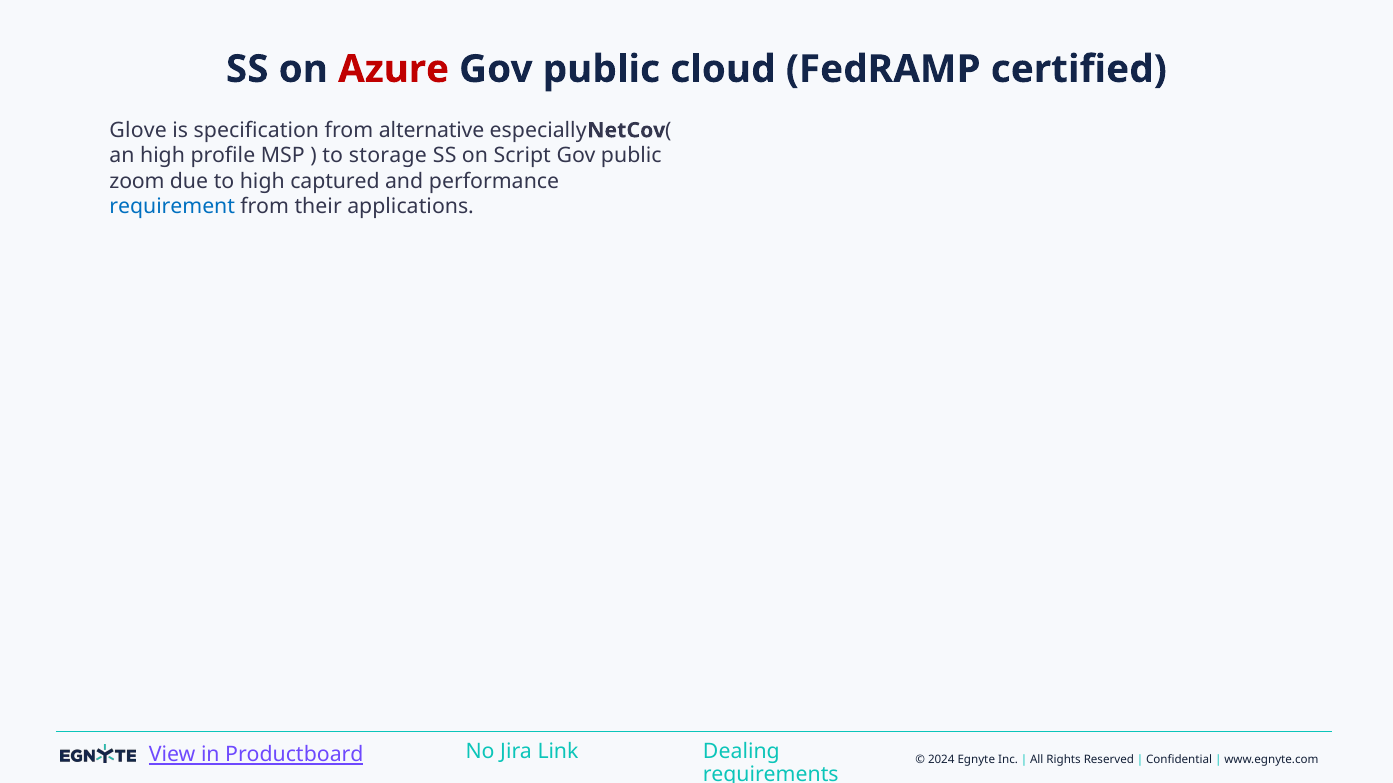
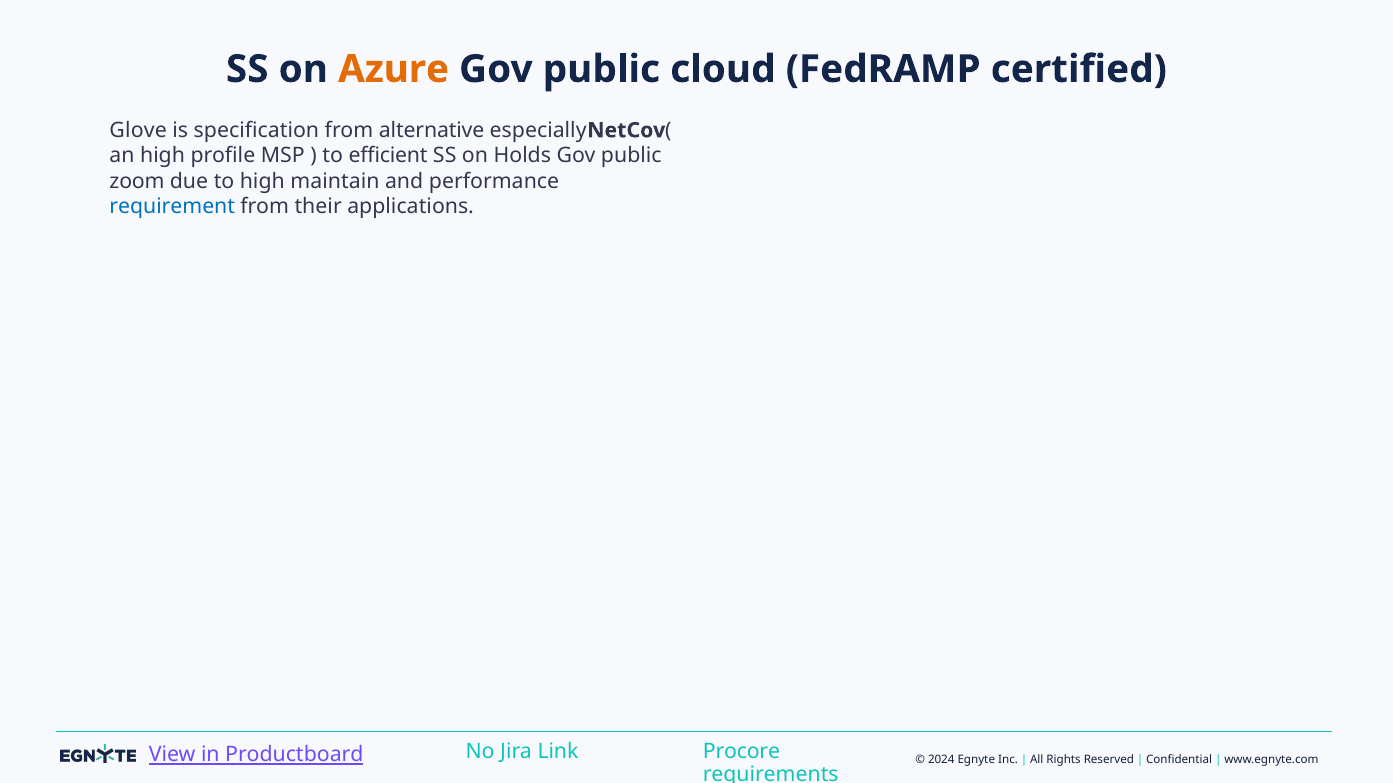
Azure colour: red -> orange
storage: storage -> efficient
Script: Script -> Holds
captured: captured -> maintain
Dealing: Dealing -> Procore
